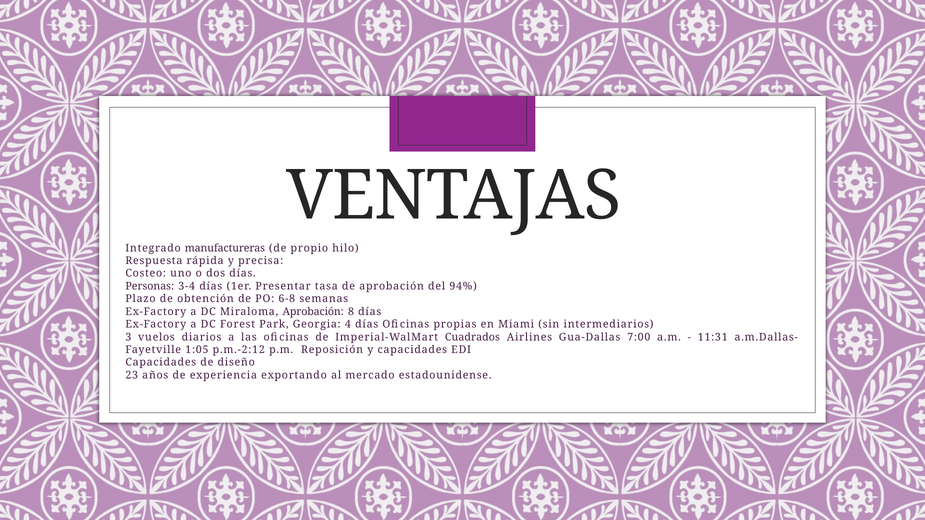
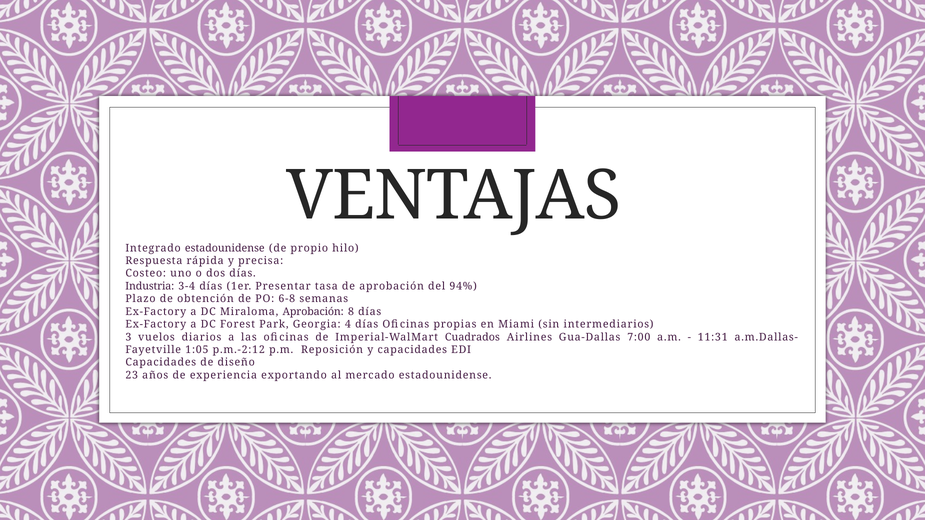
Integrado manufactureras: manufactureras -> estadounidense
Personas: Personas -> Industria
